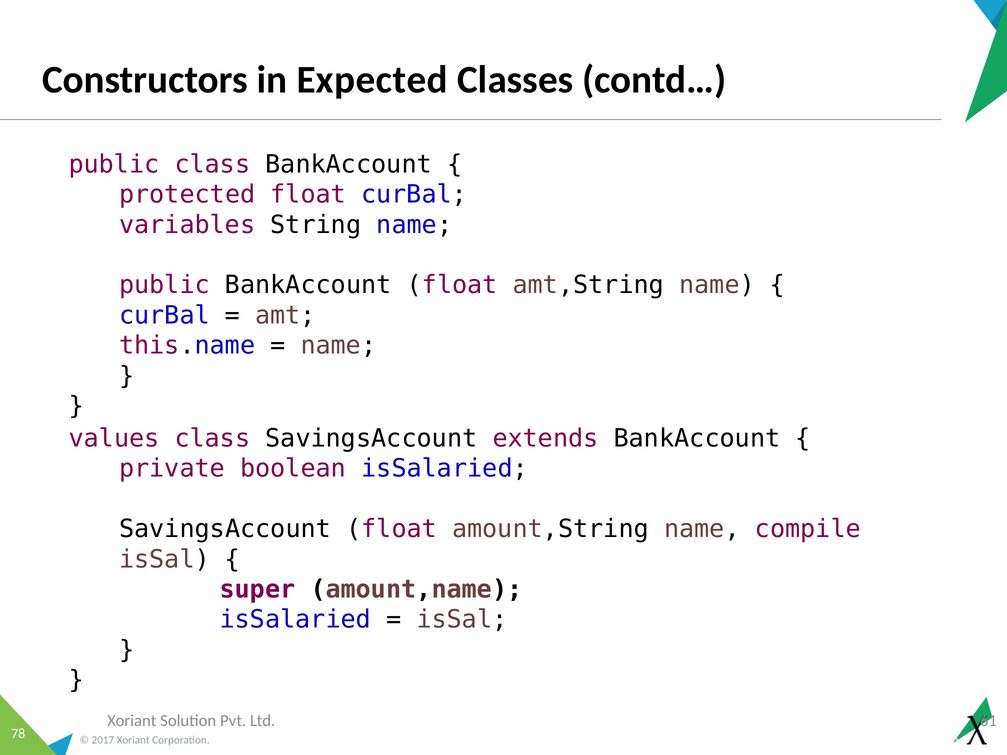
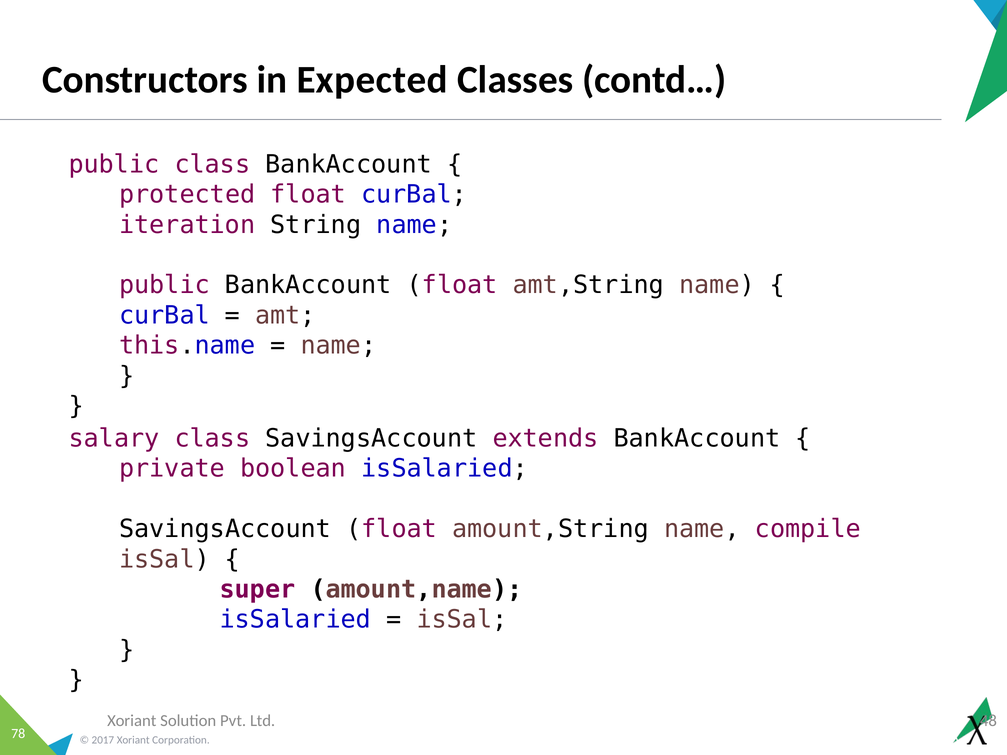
variables: variables -> iteration
values: values -> salary
61: 61 -> 48
